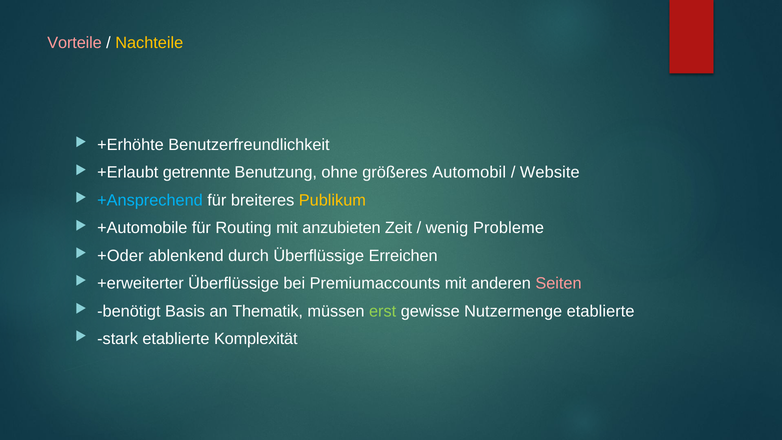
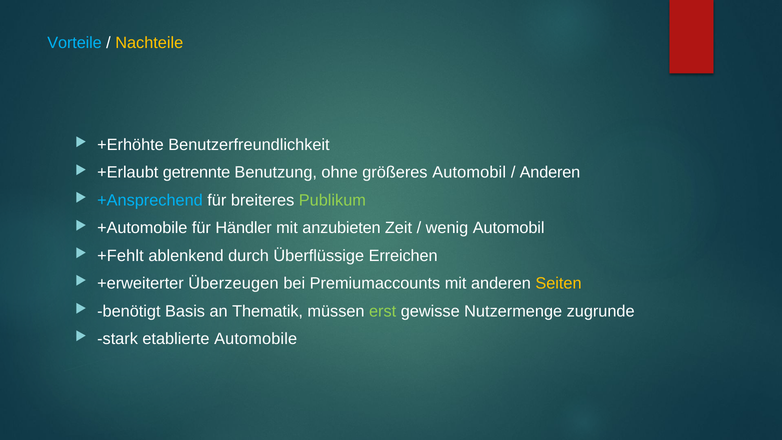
Vorteile colour: pink -> light blue
Website at (550, 173): Website -> Anderen
Publikum colour: yellow -> light green
Routing: Routing -> Händler
wenig Probleme: Probleme -> Automobil
+Oder: +Oder -> +Fehlt
+erweiterter Überflüssige: Überflüssige -> Überzeugen
Seiten colour: pink -> yellow
Nutzermenge etablierte: etablierte -> zugrunde
Komplexität: Komplexität -> Automobile
